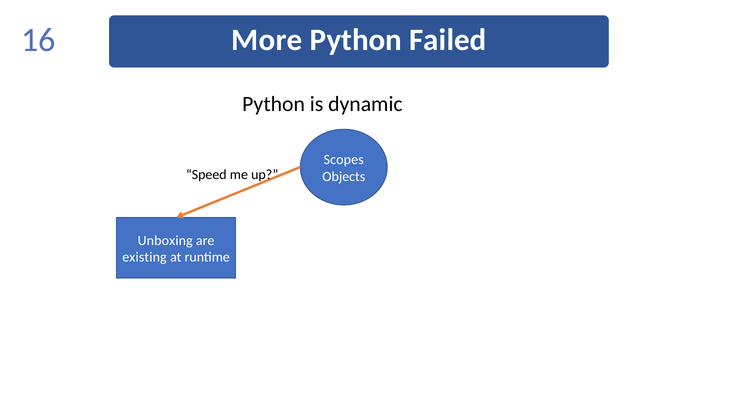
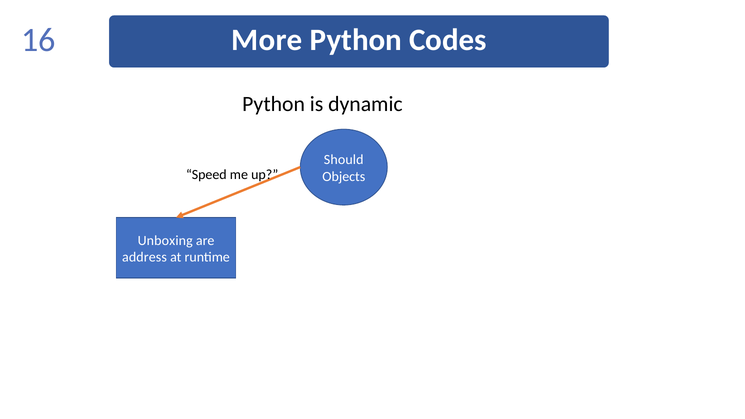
Failed: Failed -> Codes
Scopes: Scopes -> Should
existing: existing -> address
